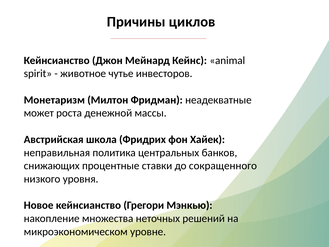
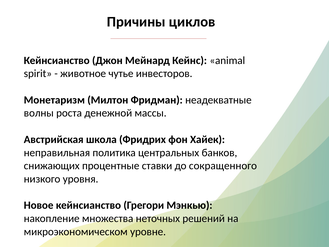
может: может -> волны
